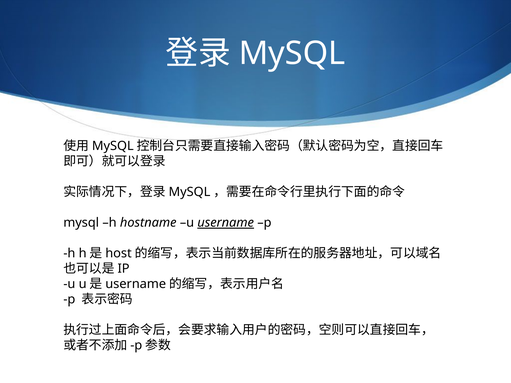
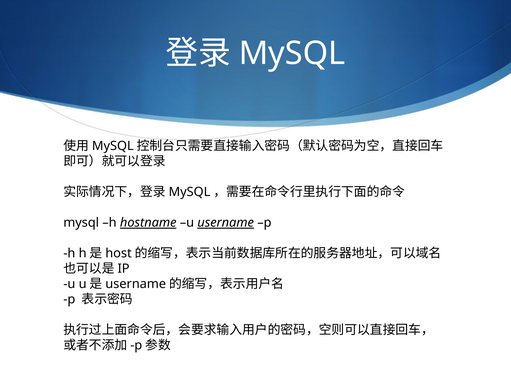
hostname underline: none -> present
